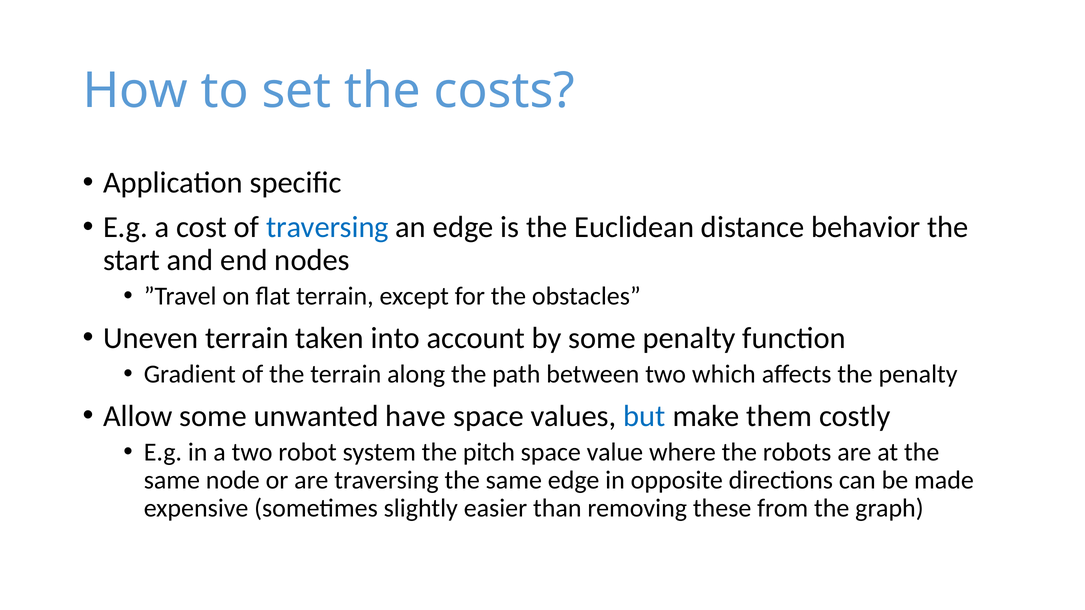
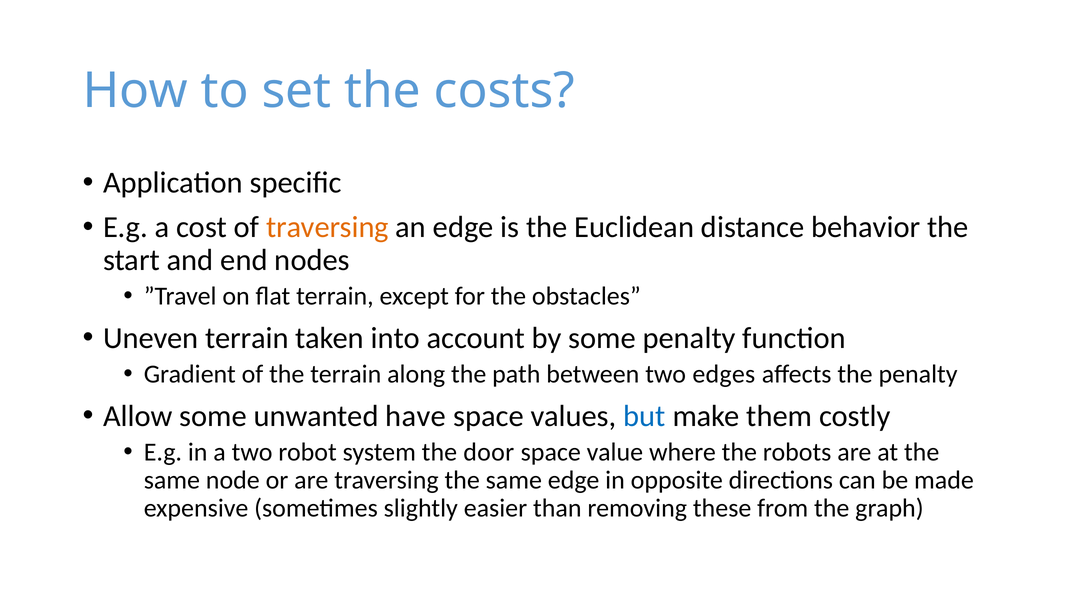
traversing at (327, 227) colour: blue -> orange
which: which -> edges
pitch: pitch -> door
